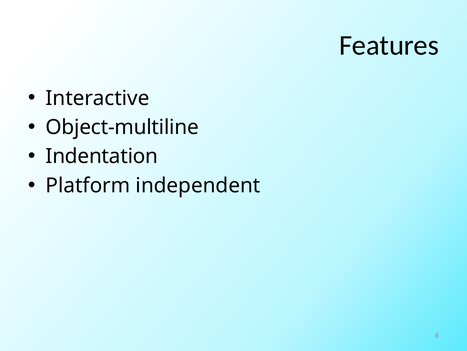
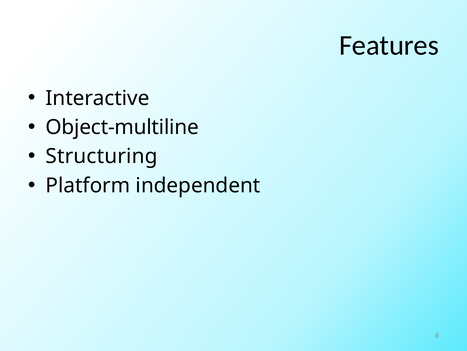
Indentation: Indentation -> Structuring
